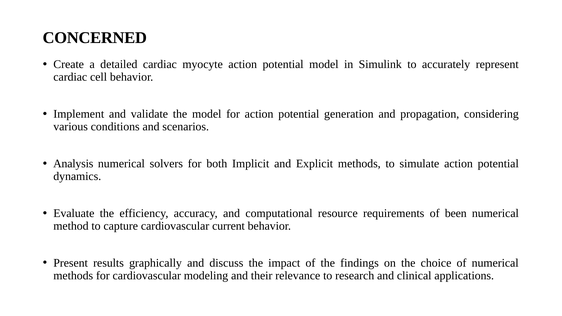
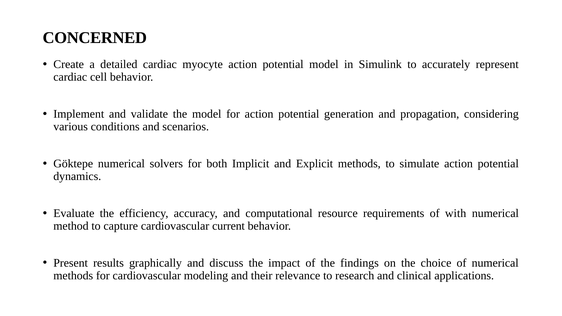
Analysis: Analysis -> Göktepe
been: been -> with
